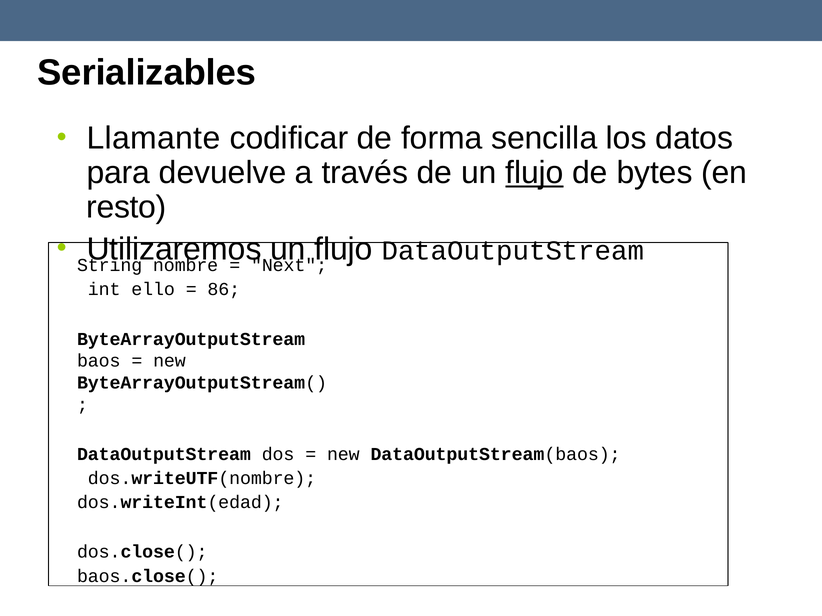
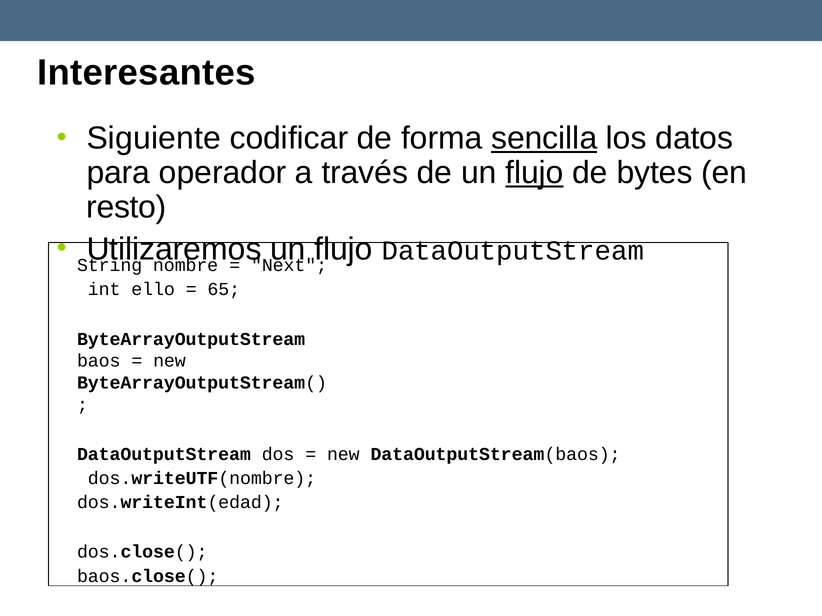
Serializables: Serializables -> Interesantes
Llamante: Llamante -> Siguiente
sencilla underline: none -> present
devuelve: devuelve -> operador
86: 86 -> 65
